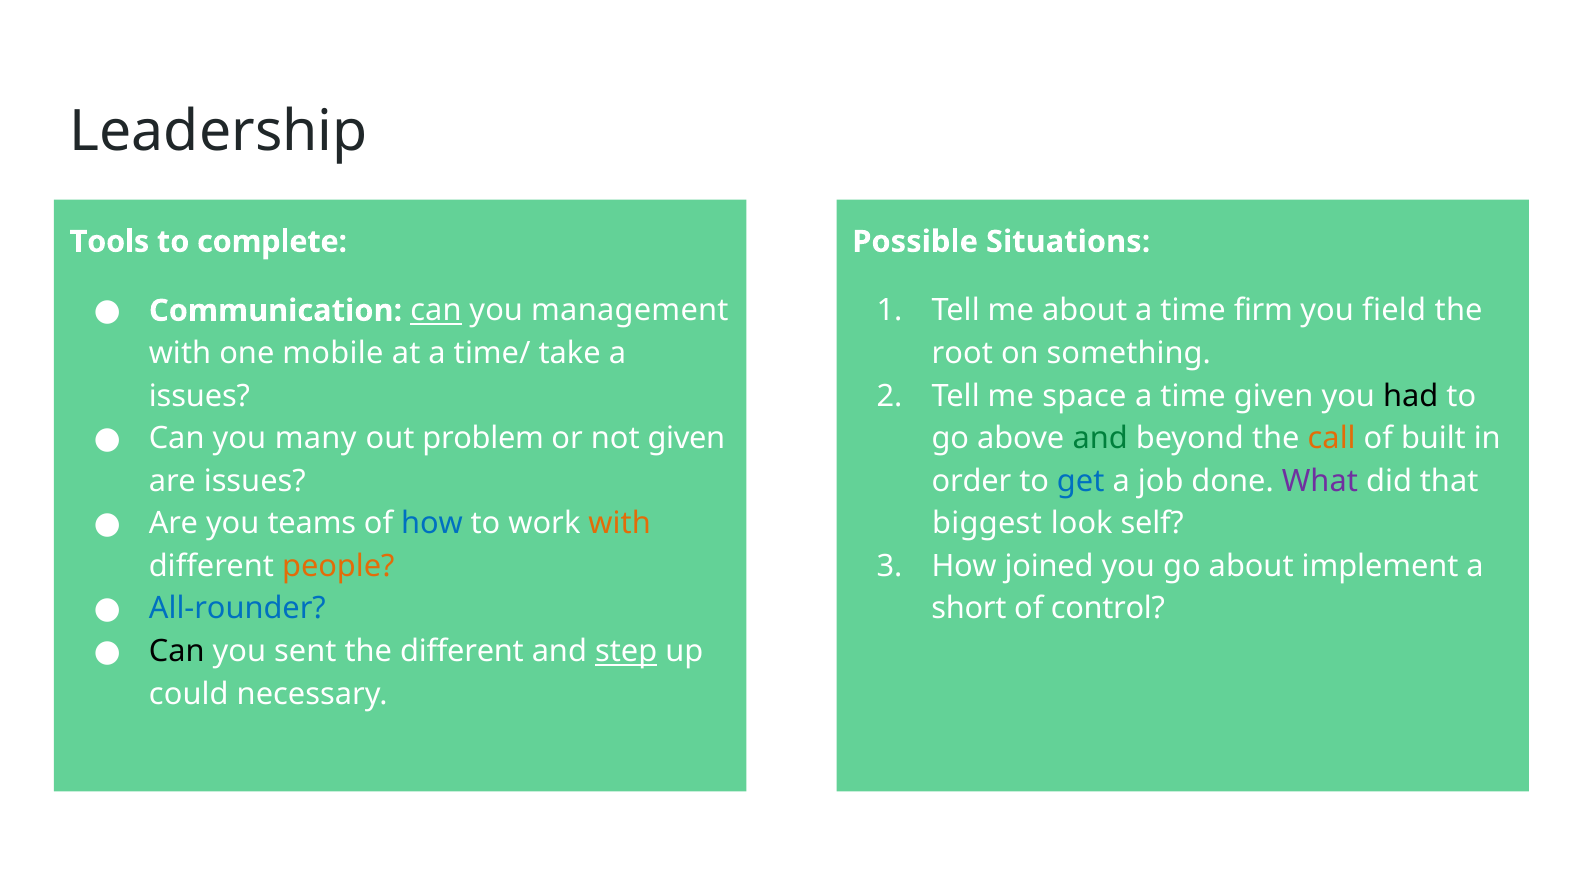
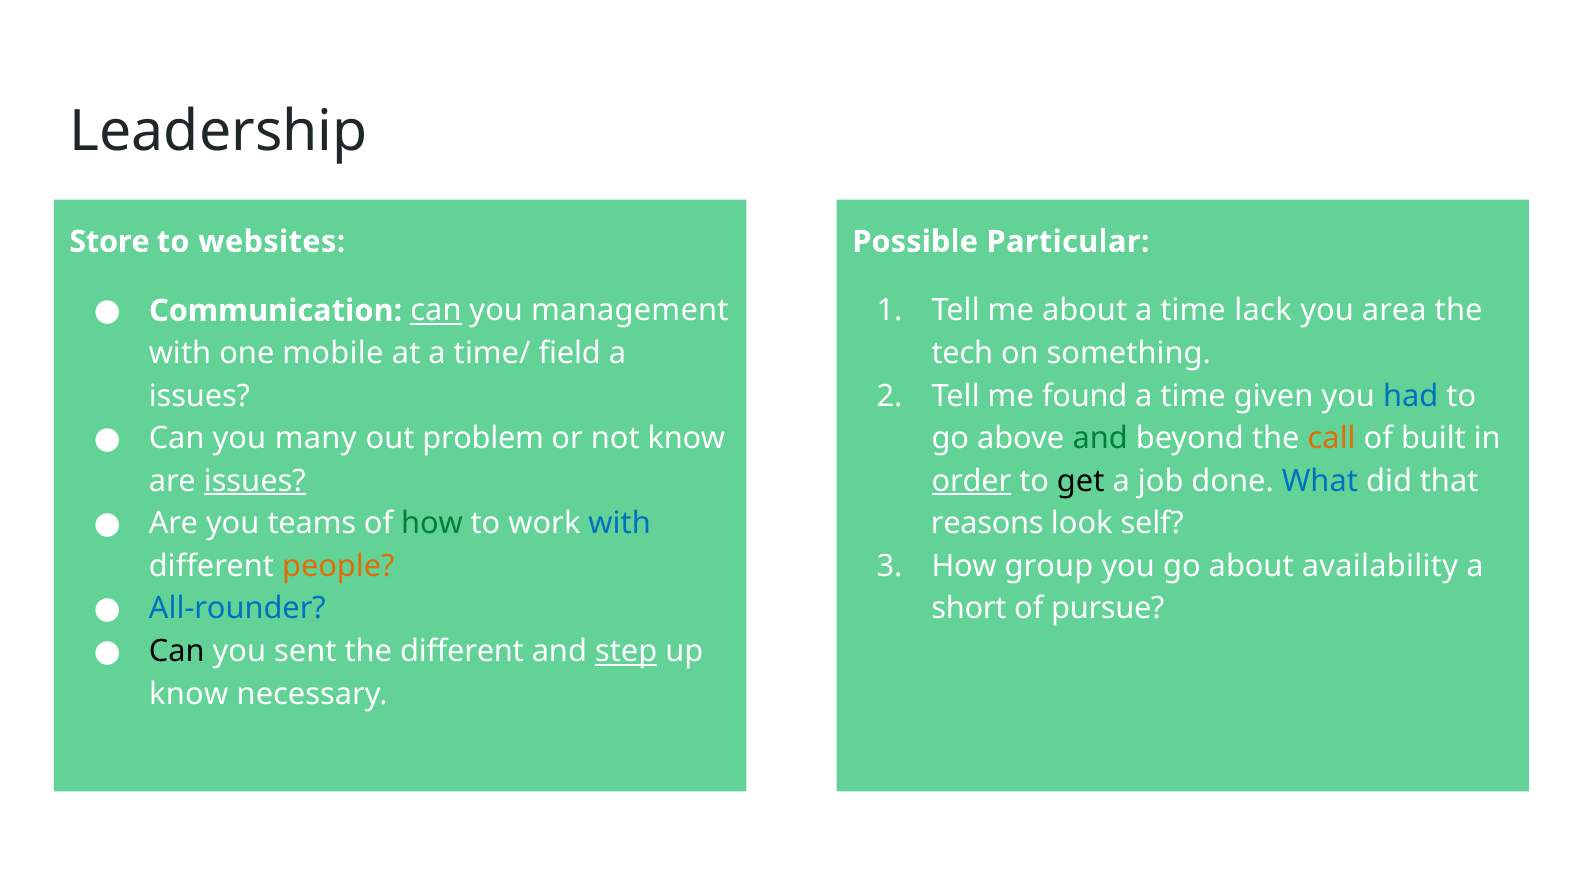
Tools: Tools -> Store
complete: complete -> websites
Situations: Situations -> Particular
firm: firm -> lack
field: field -> area
take: take -> field
root: root -> tech
space: space -> found
had colour: black -> blue
not given: given -> know
issues at (255, 481) underline: none -> present
order underline: none -> present
get colour: blue -> black
What colour: purple -> blue
how at (432, 523) colour: blue -> green
with at (620, 523) colour: orange -> blue
biggest: biggest -> reasons
joined: joined -> group
implement: implement -> availability
control: control -> pursue
could at (189, 694): could -> know
